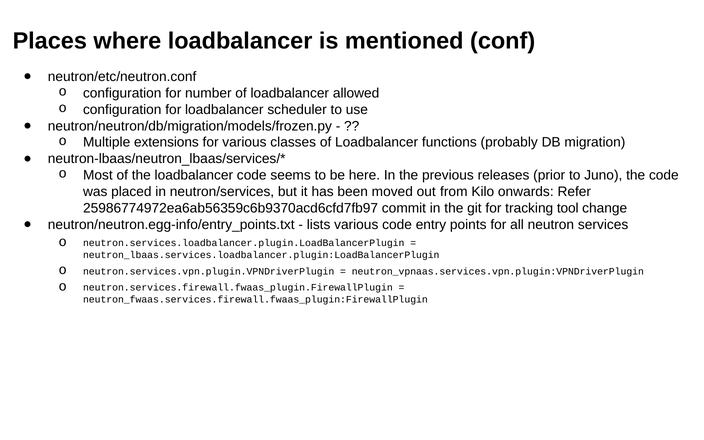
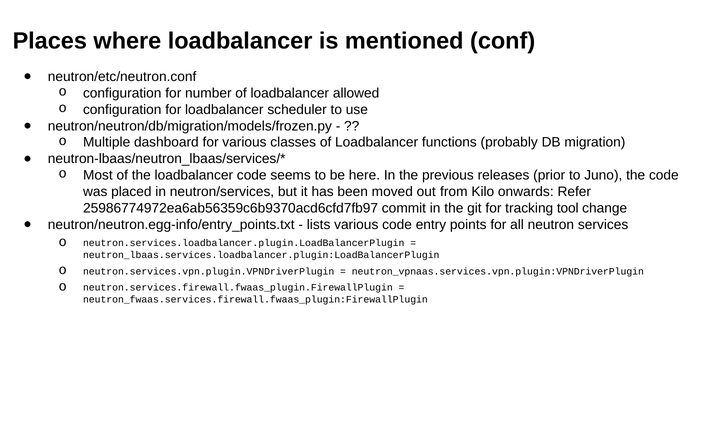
extensions: extensions -> dashboard
